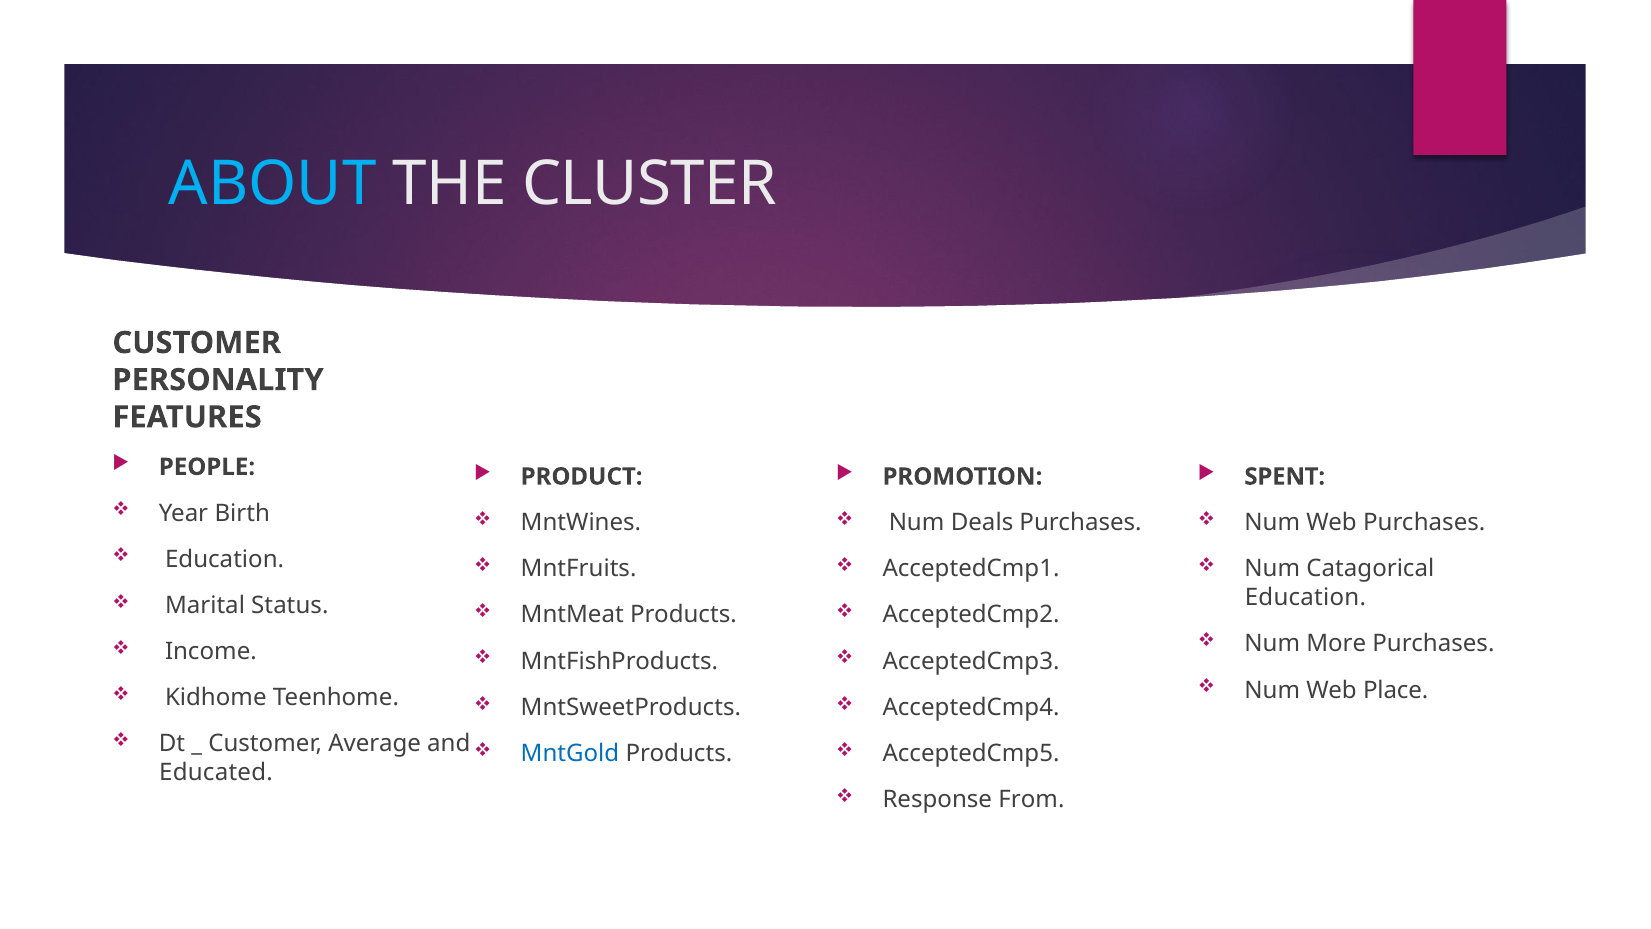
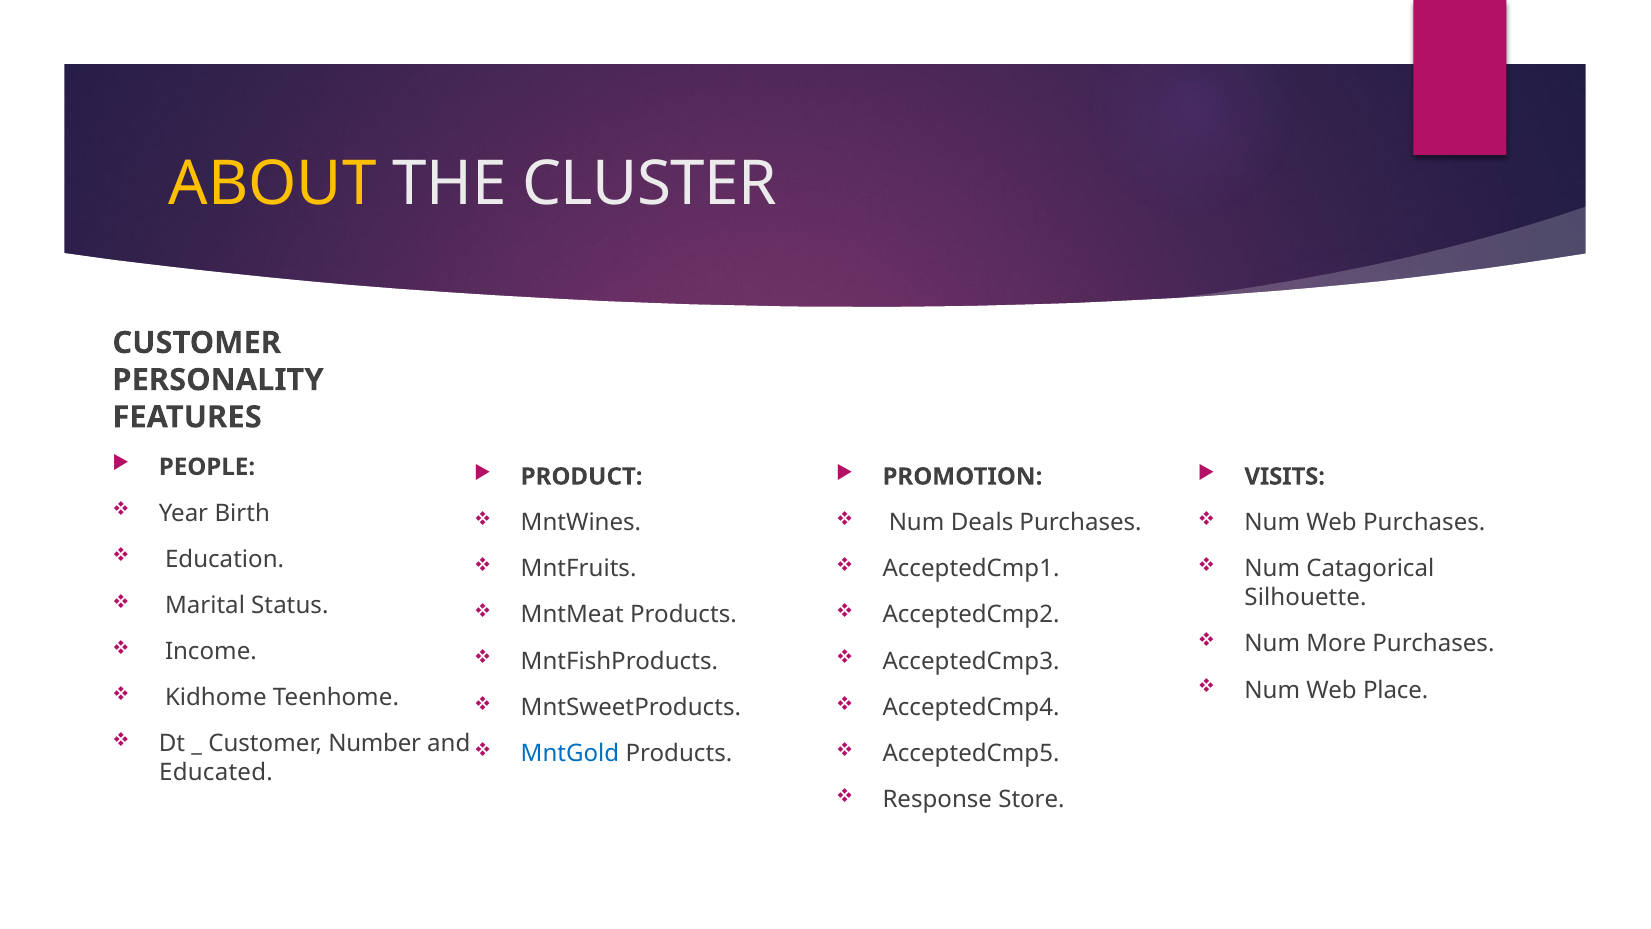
ABOUT colour: light blue -> yellow
SPENT: SPENT -> VISITS
Education at (1305, 598): Education -> Silhouette
Average: Average -> Number
From: From -> Store
